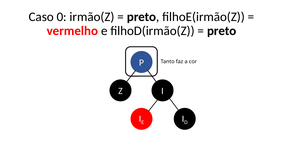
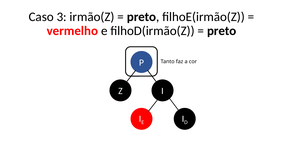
0: 0 -> 3
